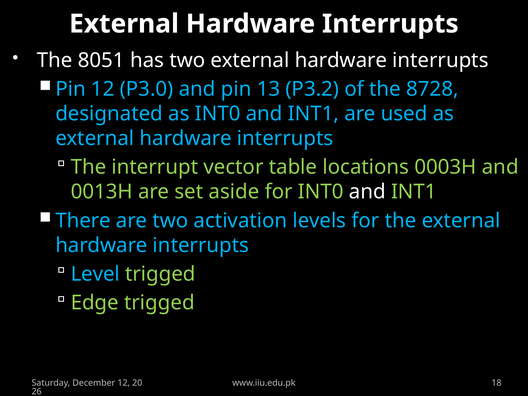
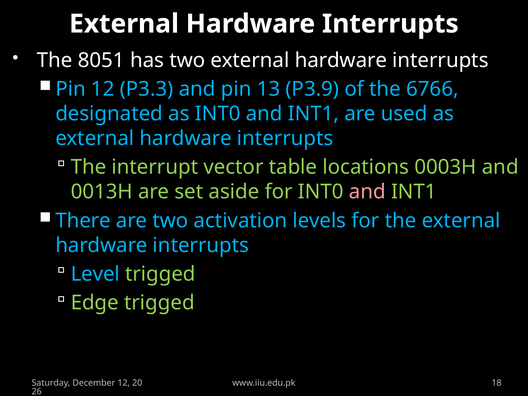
P3.0: P3.0 -> P3.3
P3.2: P3.2 -> P3.9
8728: 8728 -> 6766
and at (367, 192) colour: white -> pink
